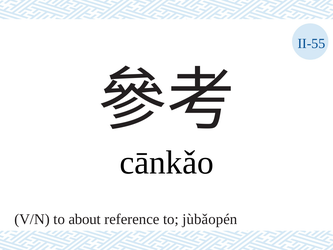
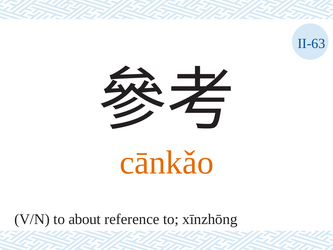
II-55: II-55 -> II-63
cānkǎo colour: black -> orange
jùbǎopén: jùbǎopén -> xīnzhōng
